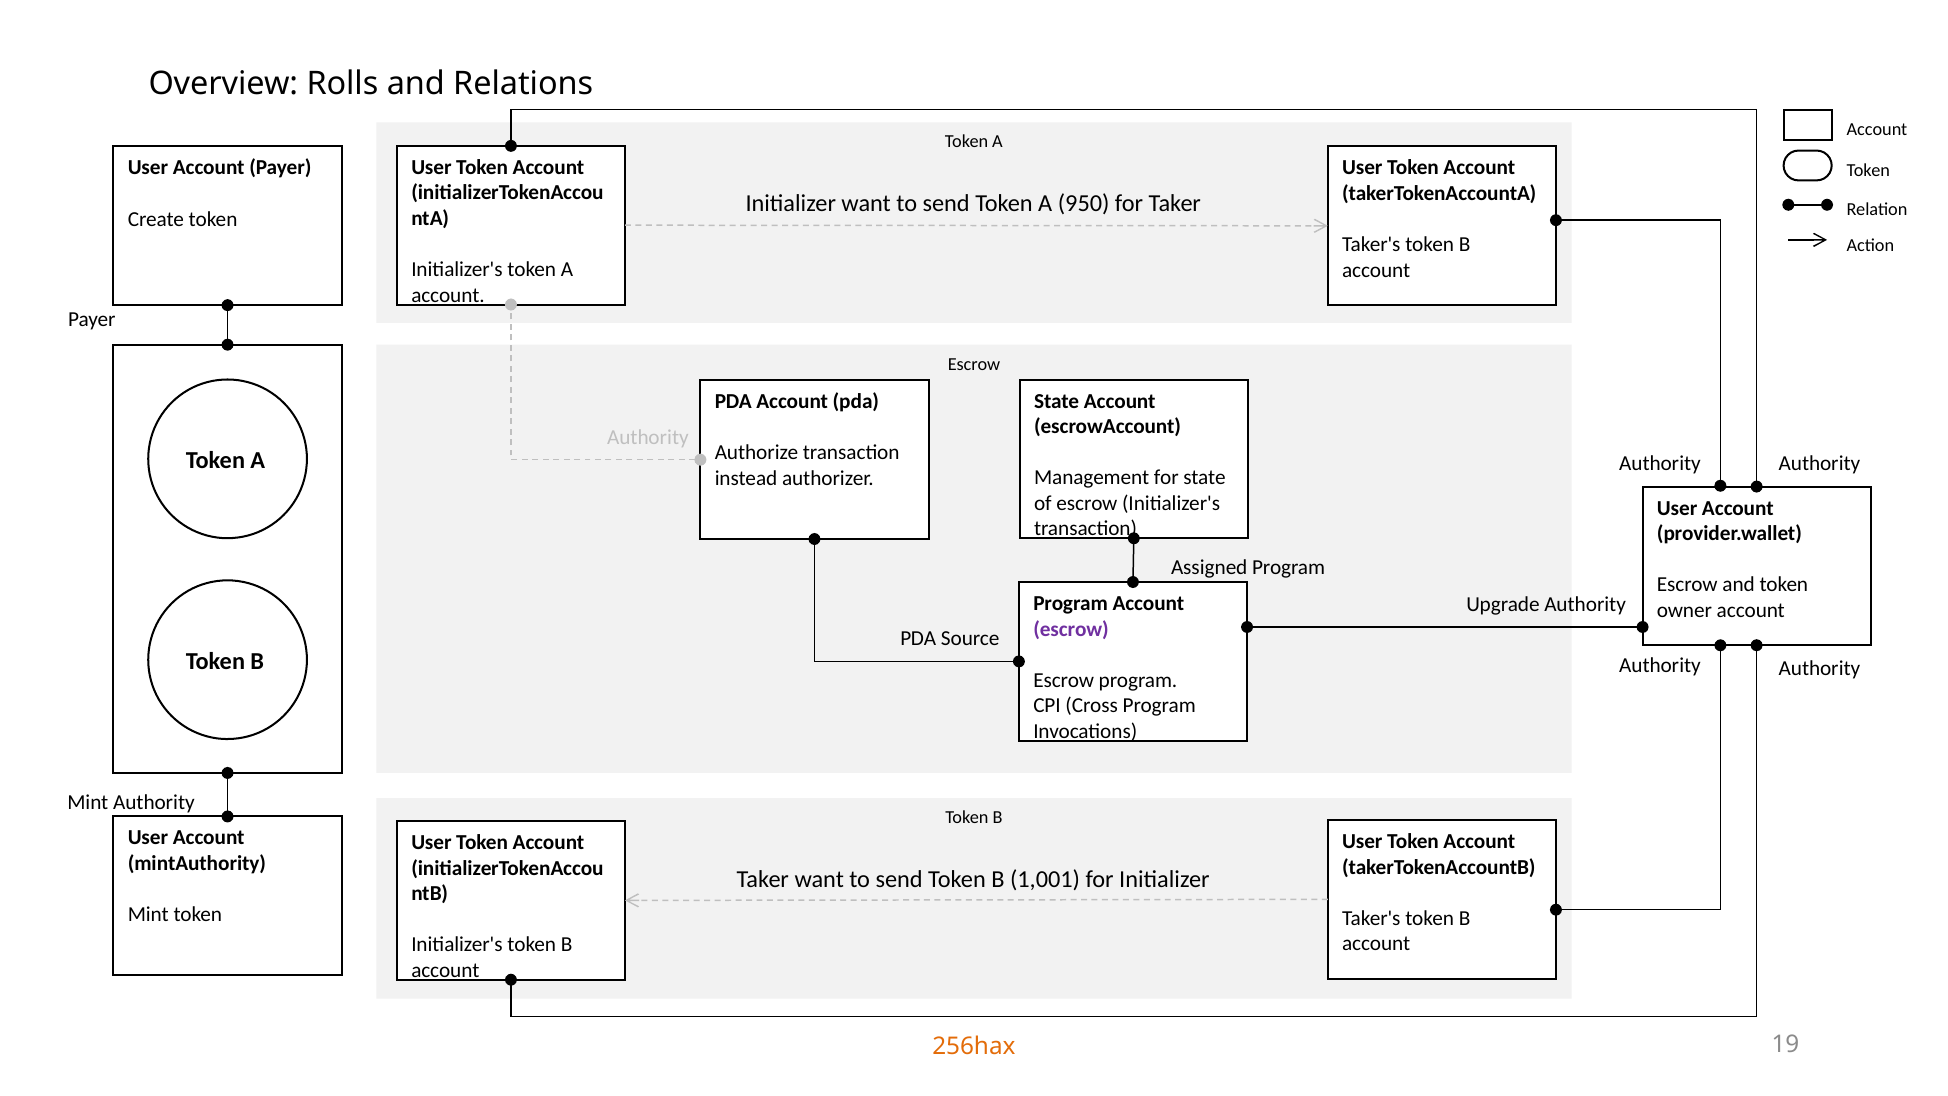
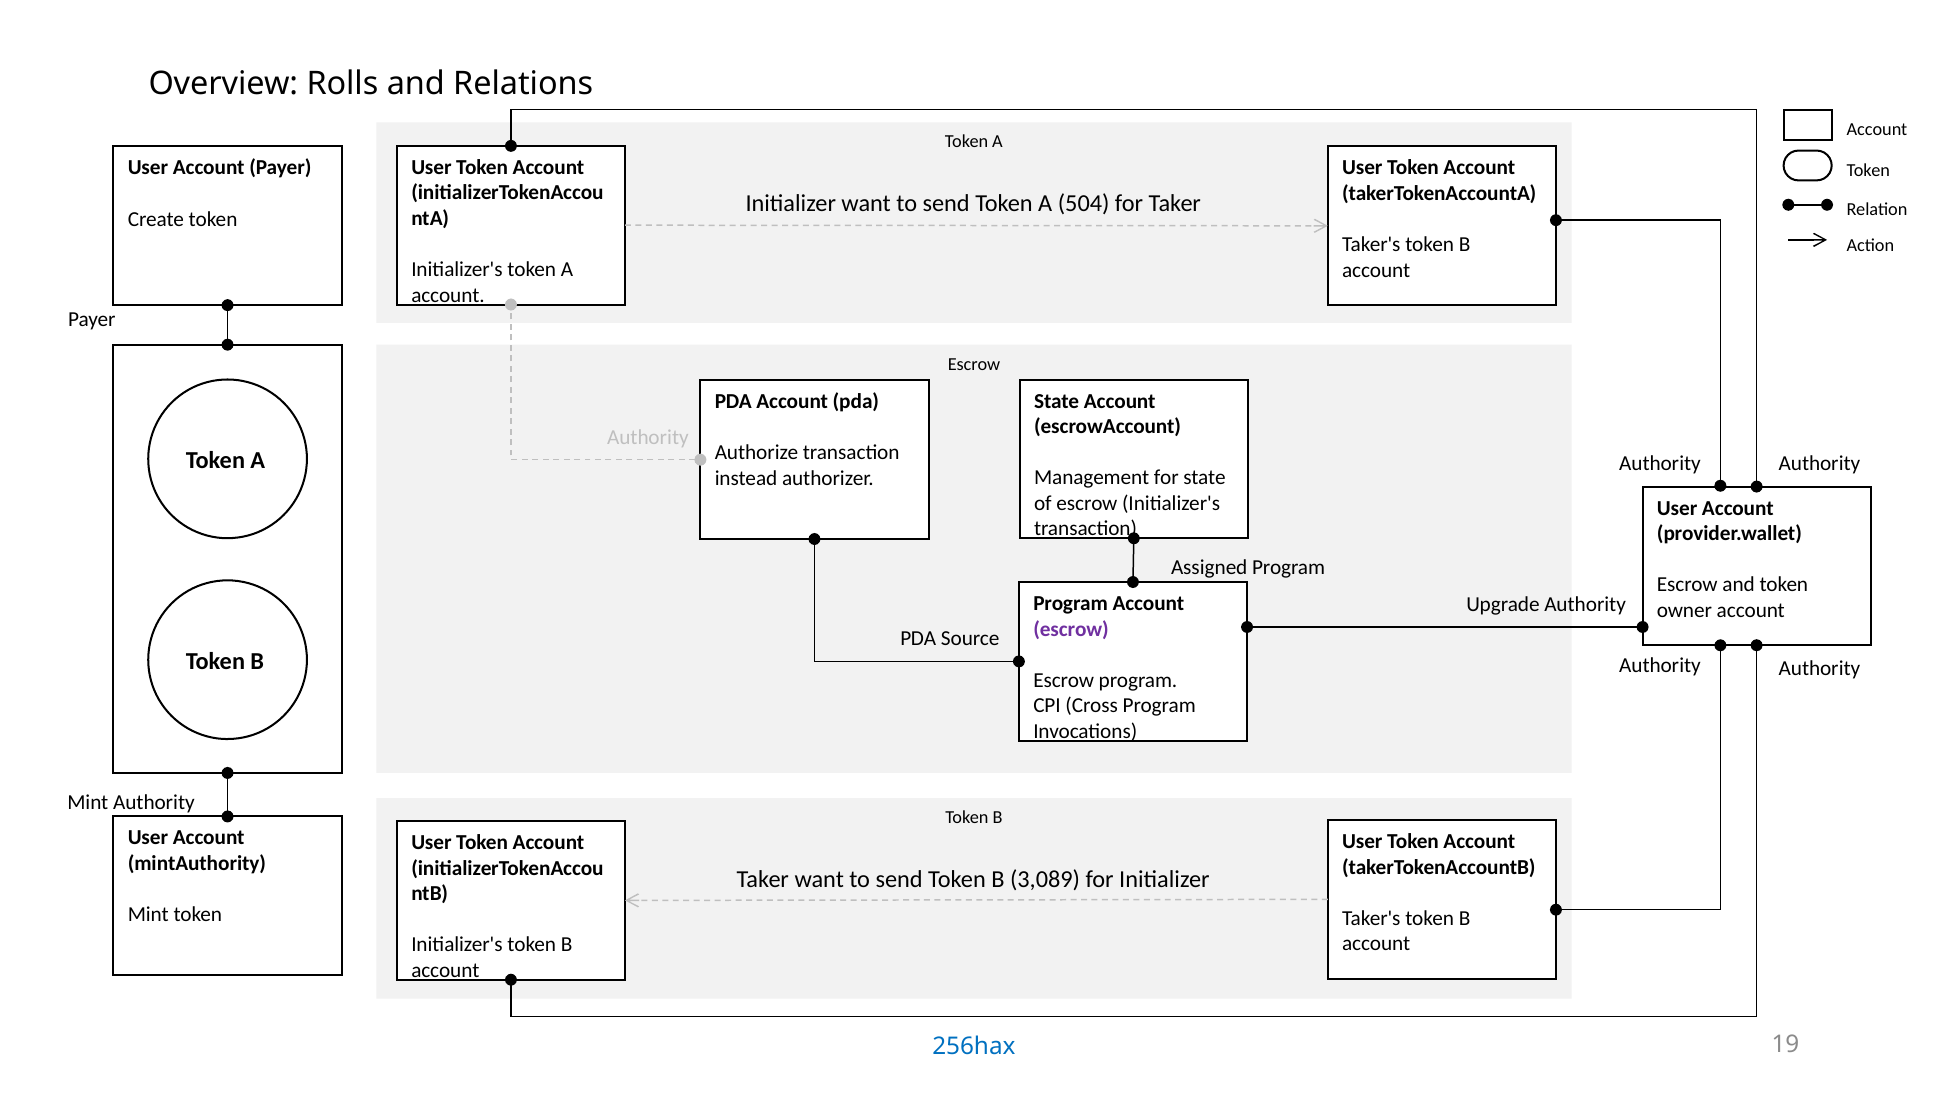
950: 950 -> 504
1,001: 1,001 -> 3,089
256hax colour: orange -> blue
